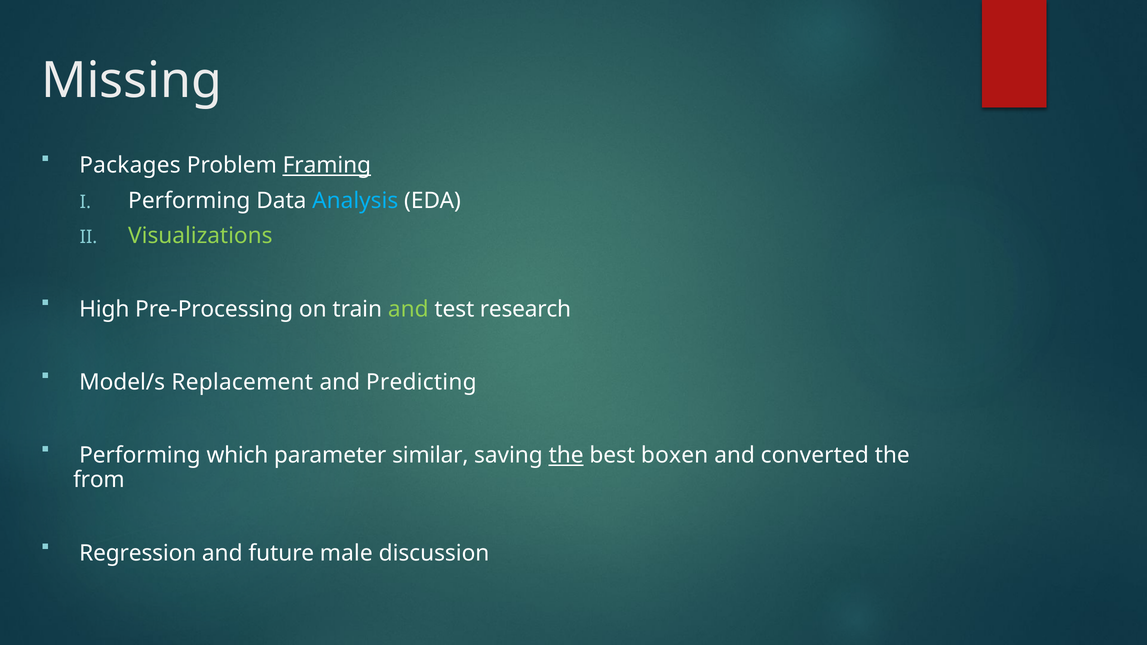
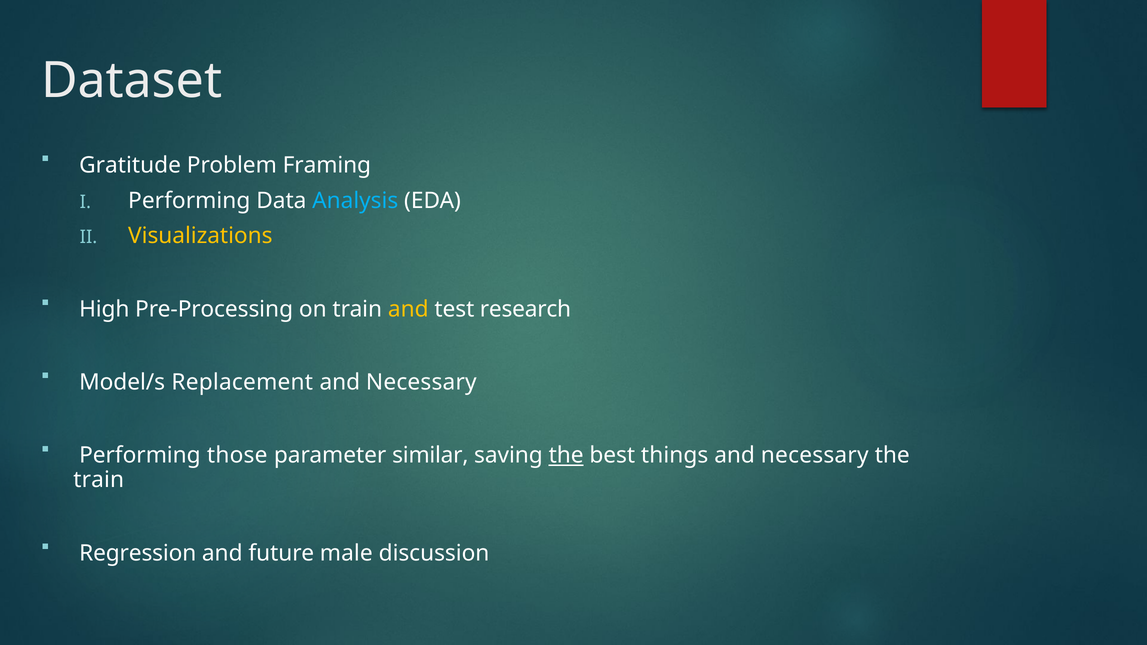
Missing: Missing -> Dataset
Packages: Packages -> Gratitude
Framing underline: present -> none
Visualizations colour: light green -> yellow
and at (408, 309) colour: light green -> yellow
Predicting at (421, 382): Predicting -> Necessary
which: which -> those
boxen: boxen -> things
converted at (815, 456): converted -> necessary
from at (99, 480): from -> train
